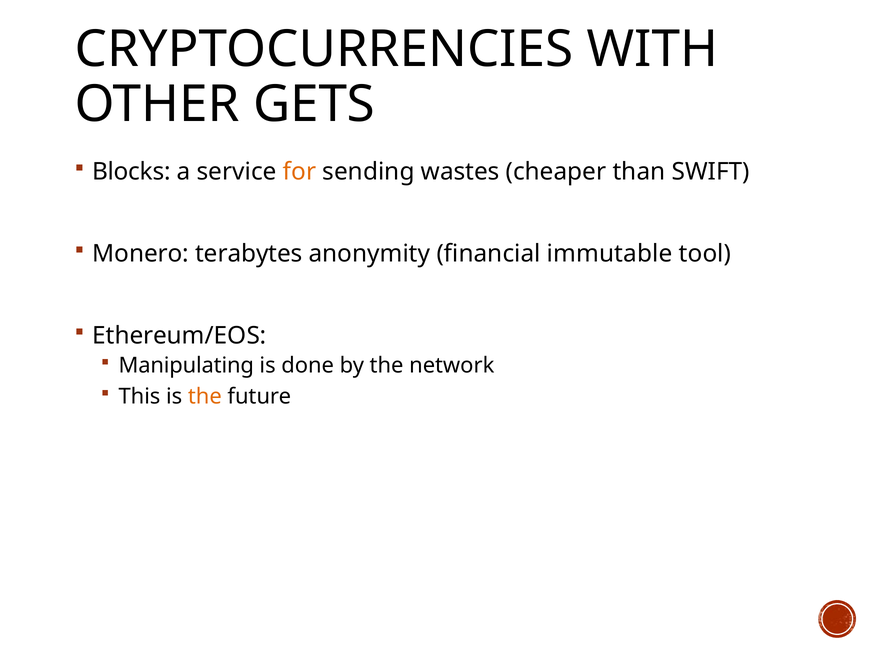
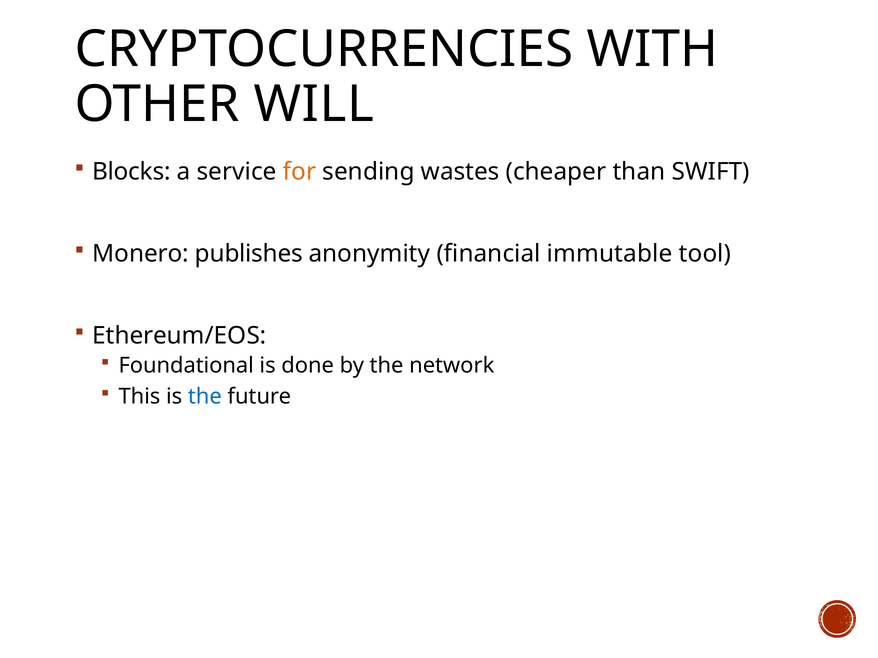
GETS: GETS -> WILL
terabytes: terabytes -> publishes
Manipulating: Manipulating -> Foundational
the at (205, 397) colour: orange -> blue
